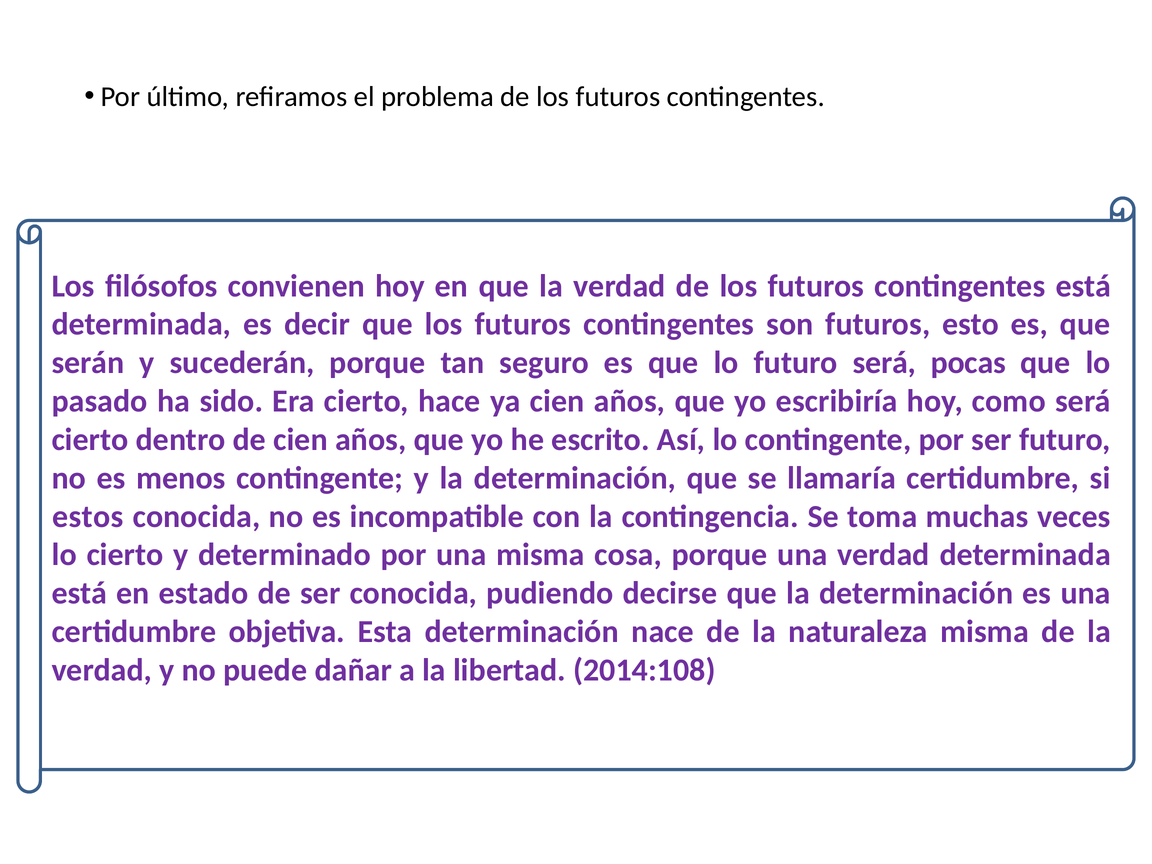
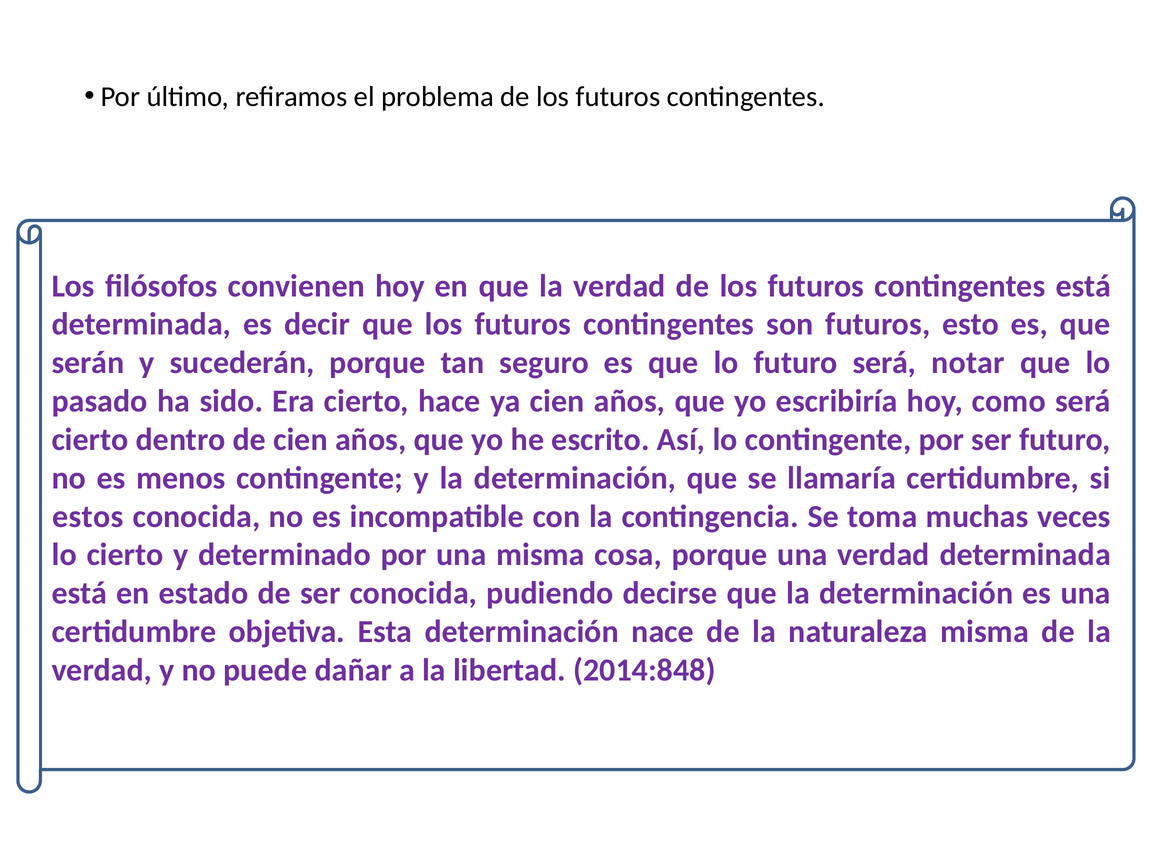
pocas: pocas -> notar
2014:108: 2014:108 -> 2014:848
